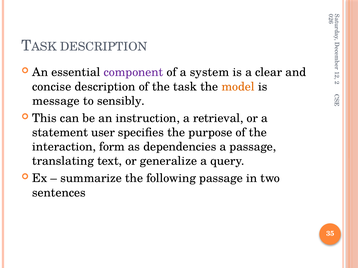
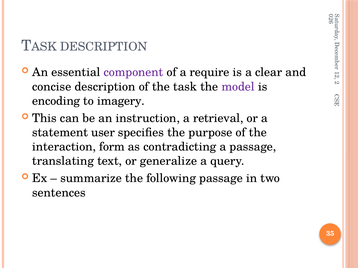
system: system -> require
model colour: orange -> purple
message: message -> encoding
sensibly: sensibly -> imagery
dependencies: dependencies -> contradicting
